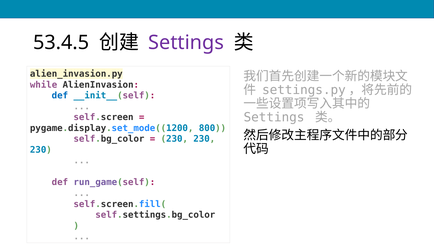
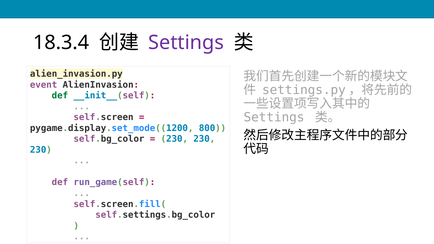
53.4.5: 53.4.5 -> 18.3.4
while: while -> event
def at (60, 96) colour: blue -> green
